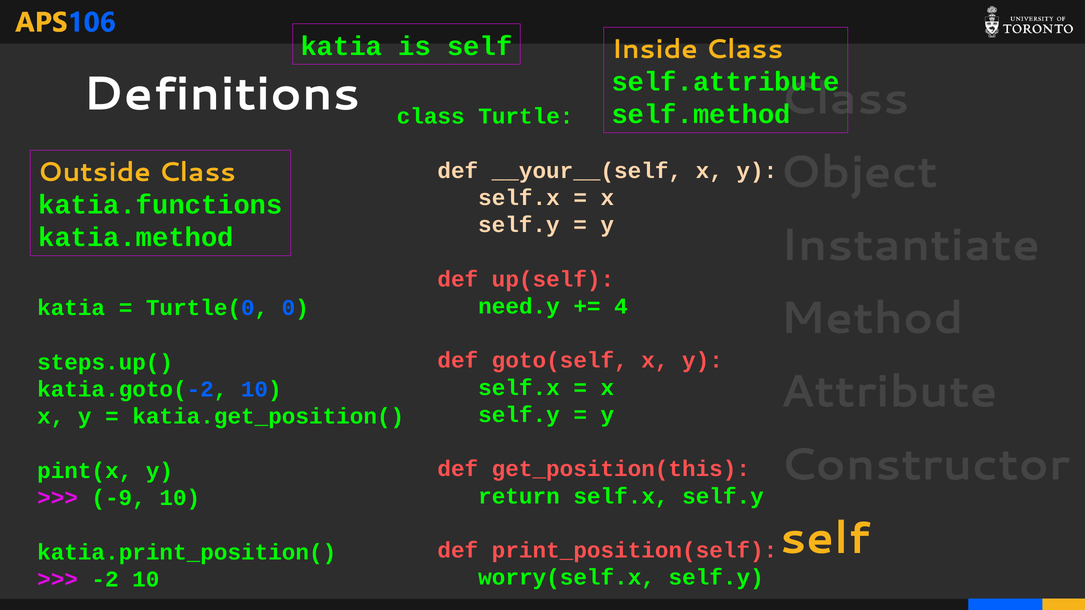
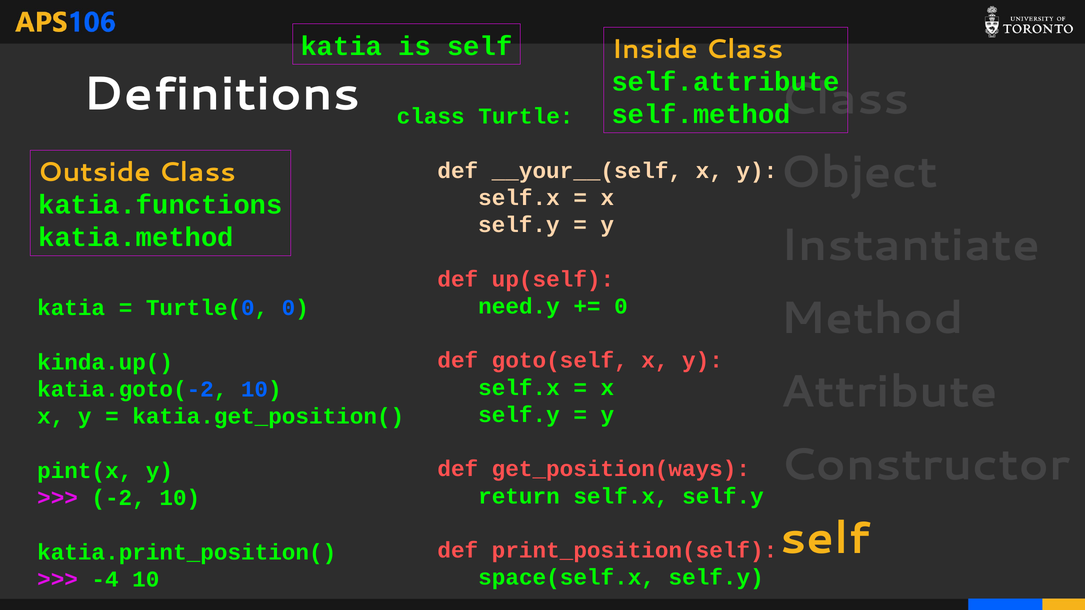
4 at (621, 306): 4 -> 0
steps.up(: steps.up( -> kinda.up(
get_position(this: get_position(this -> get_position(ways
-9: -9 -> -2
worry(self.x: worry(self.x -> space(self.x
-2: -2 -> -4
